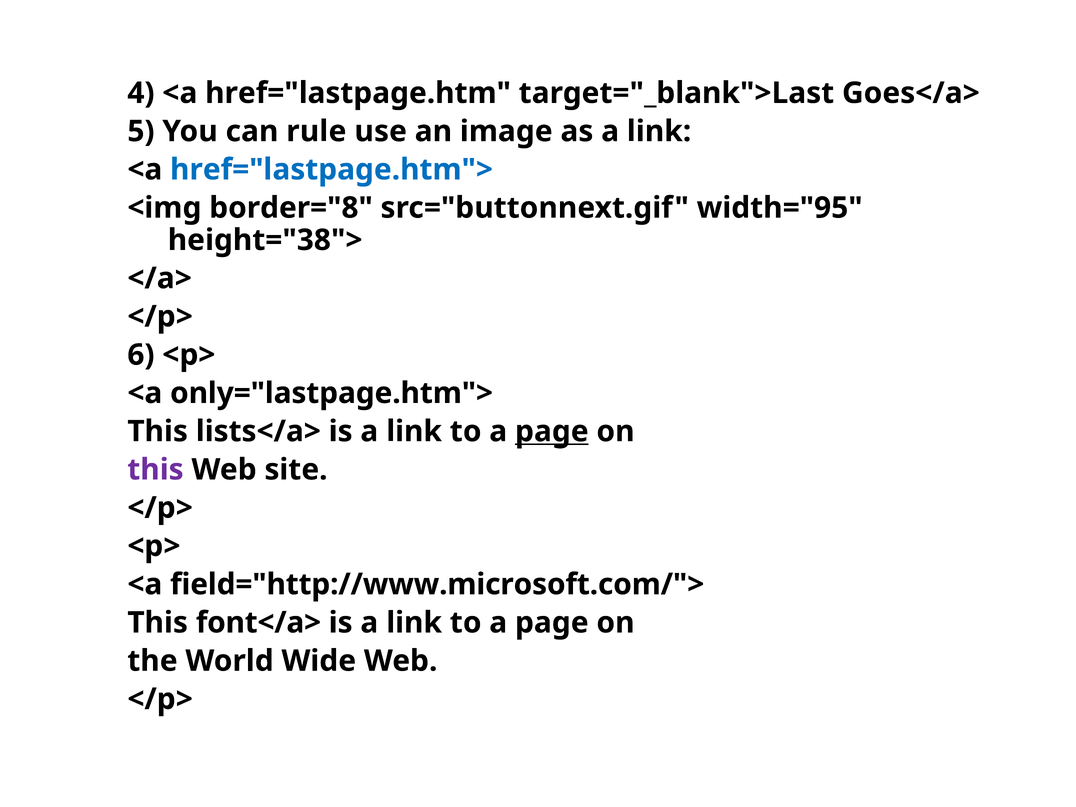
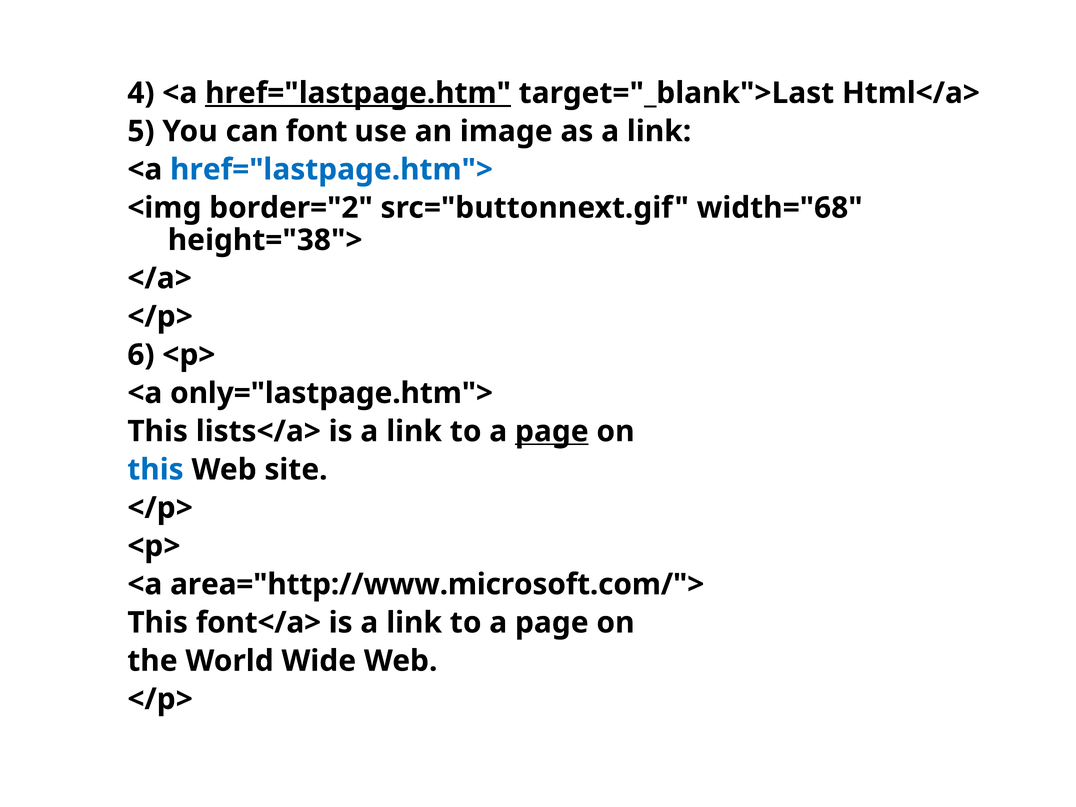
href="lastpage.htm underline: none -> present
Goes</a>: Goes</a> -> Html</a>
rule: rule -> font
border="8: border="8 -> border="2
width="95: width="95 -> width="68
this at (155, 470) colour: purple -> blue
field="http://www.microsoft.com/">: field="http://www.microsoft.com/"> -> area="http://www.microsoft.com/">
